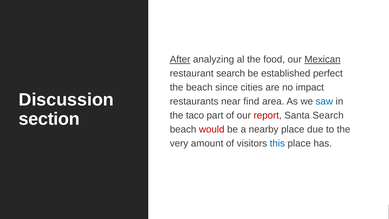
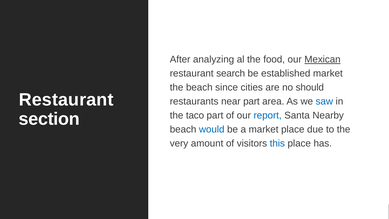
After underline: present -> none
established perfect: perfect -> market
impact: impact -> should
Discussion at (66, 100): Discussion -> Restaurant
near find: find -> part
report colour: red -> blue
Santa Search: Search -> Nearby
would colour: red -> blue
a nearby: nearby -> market
